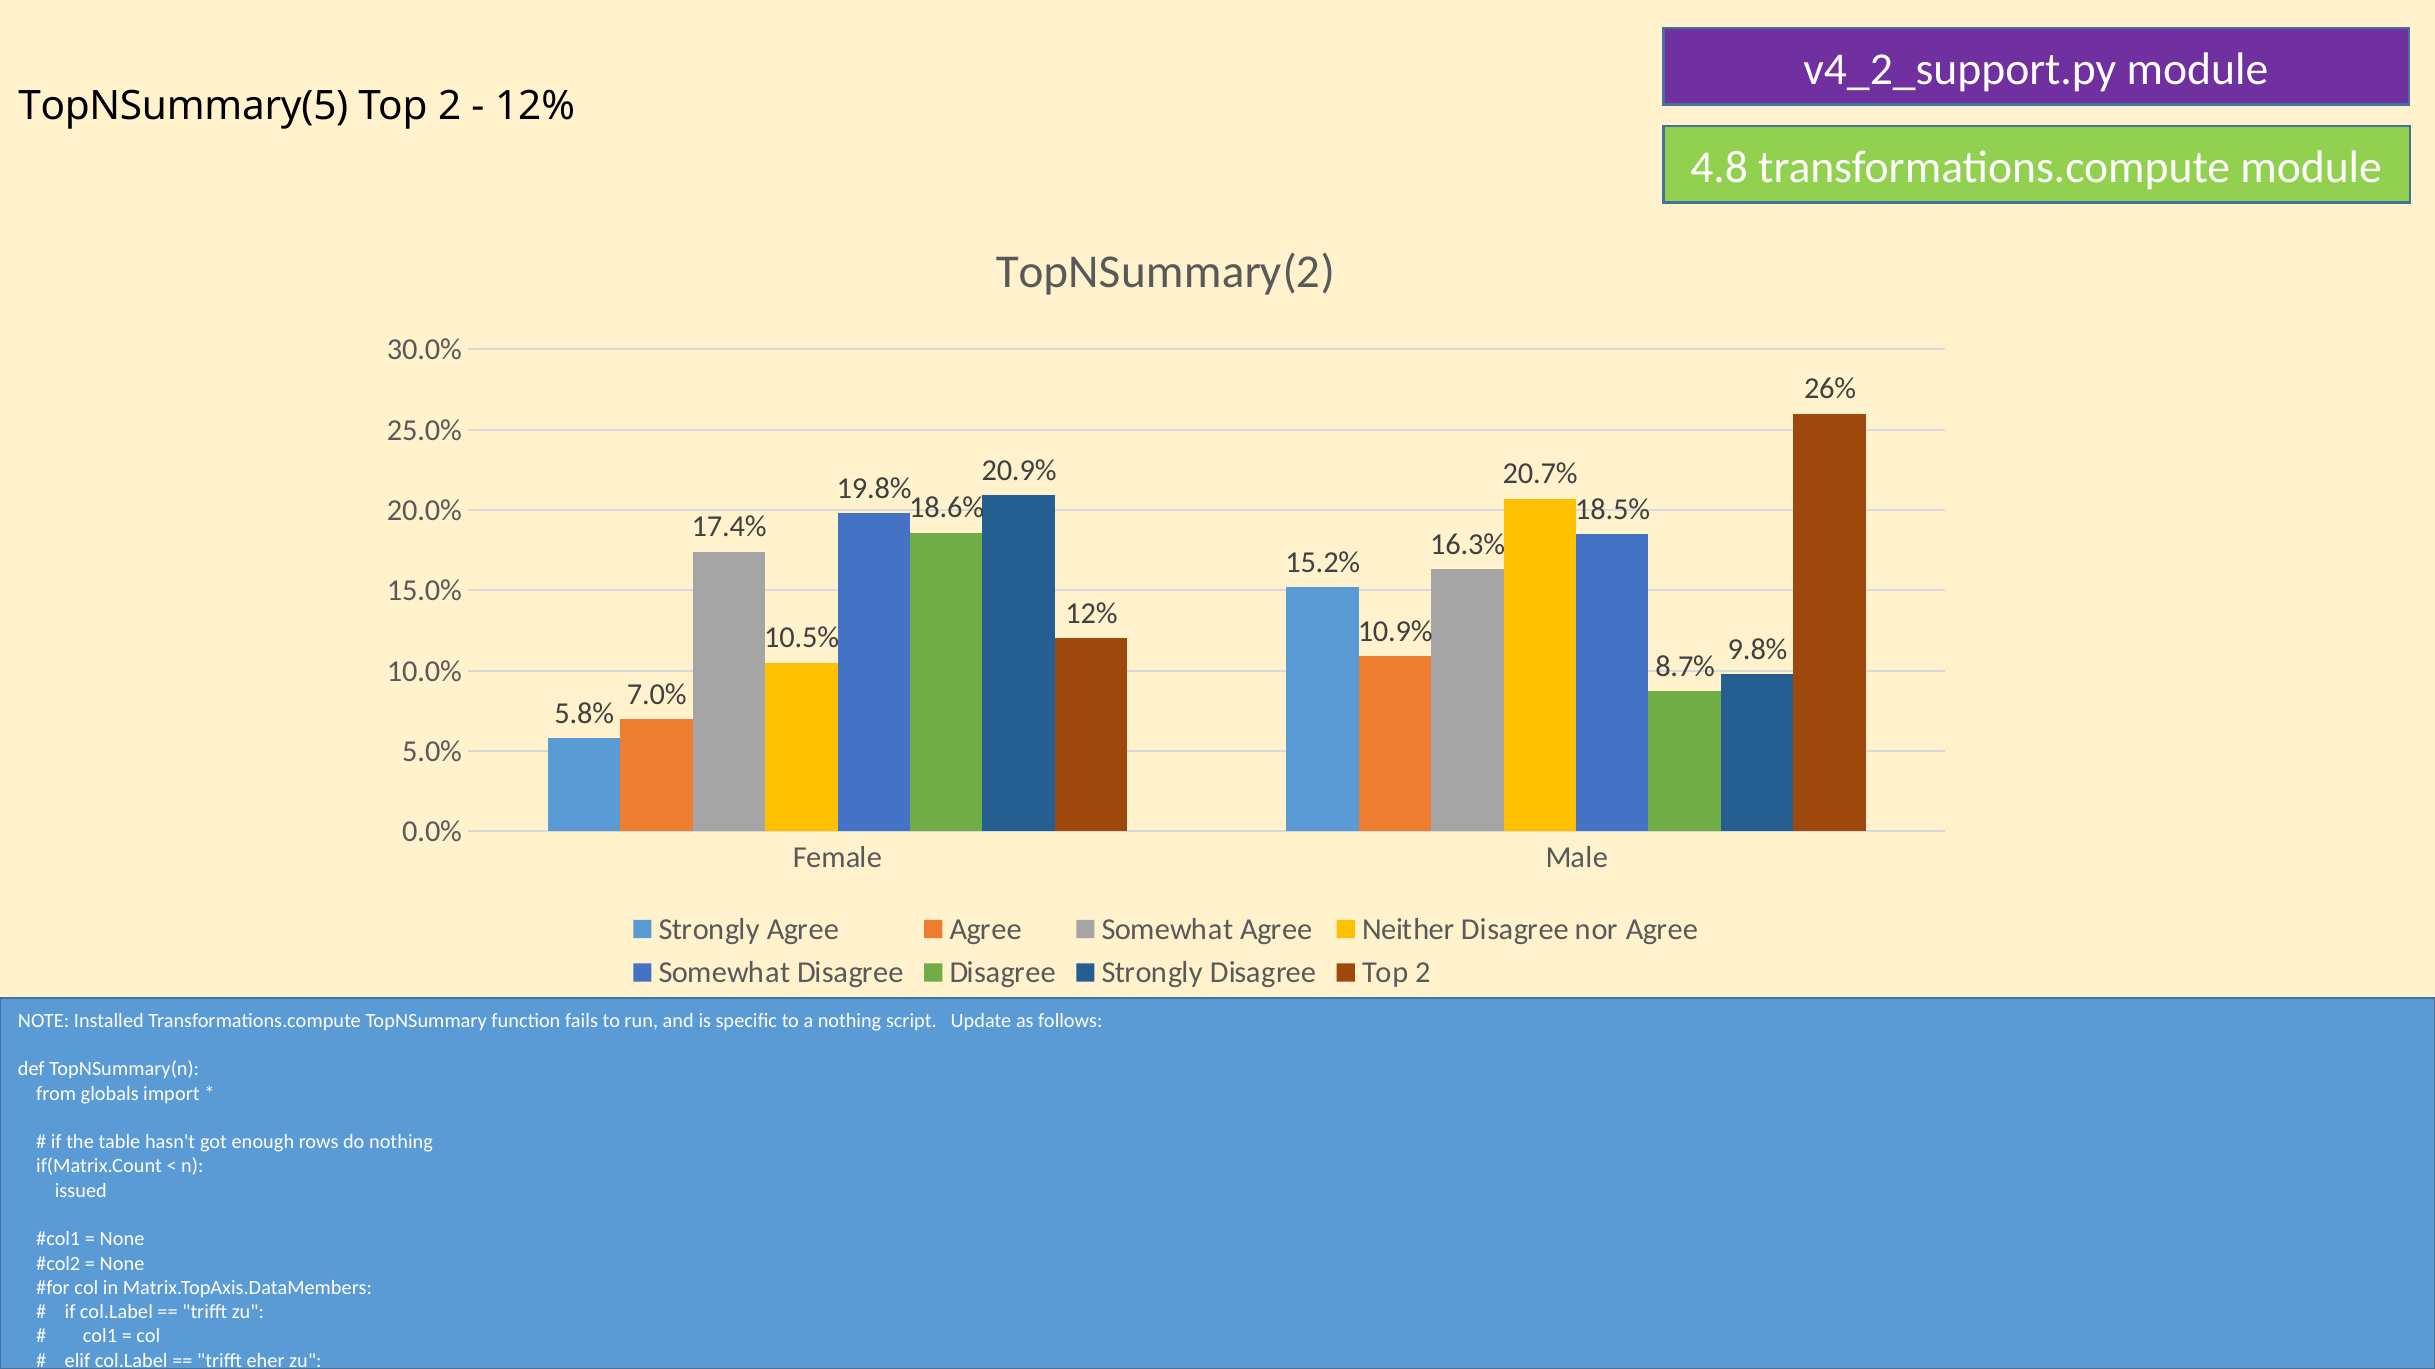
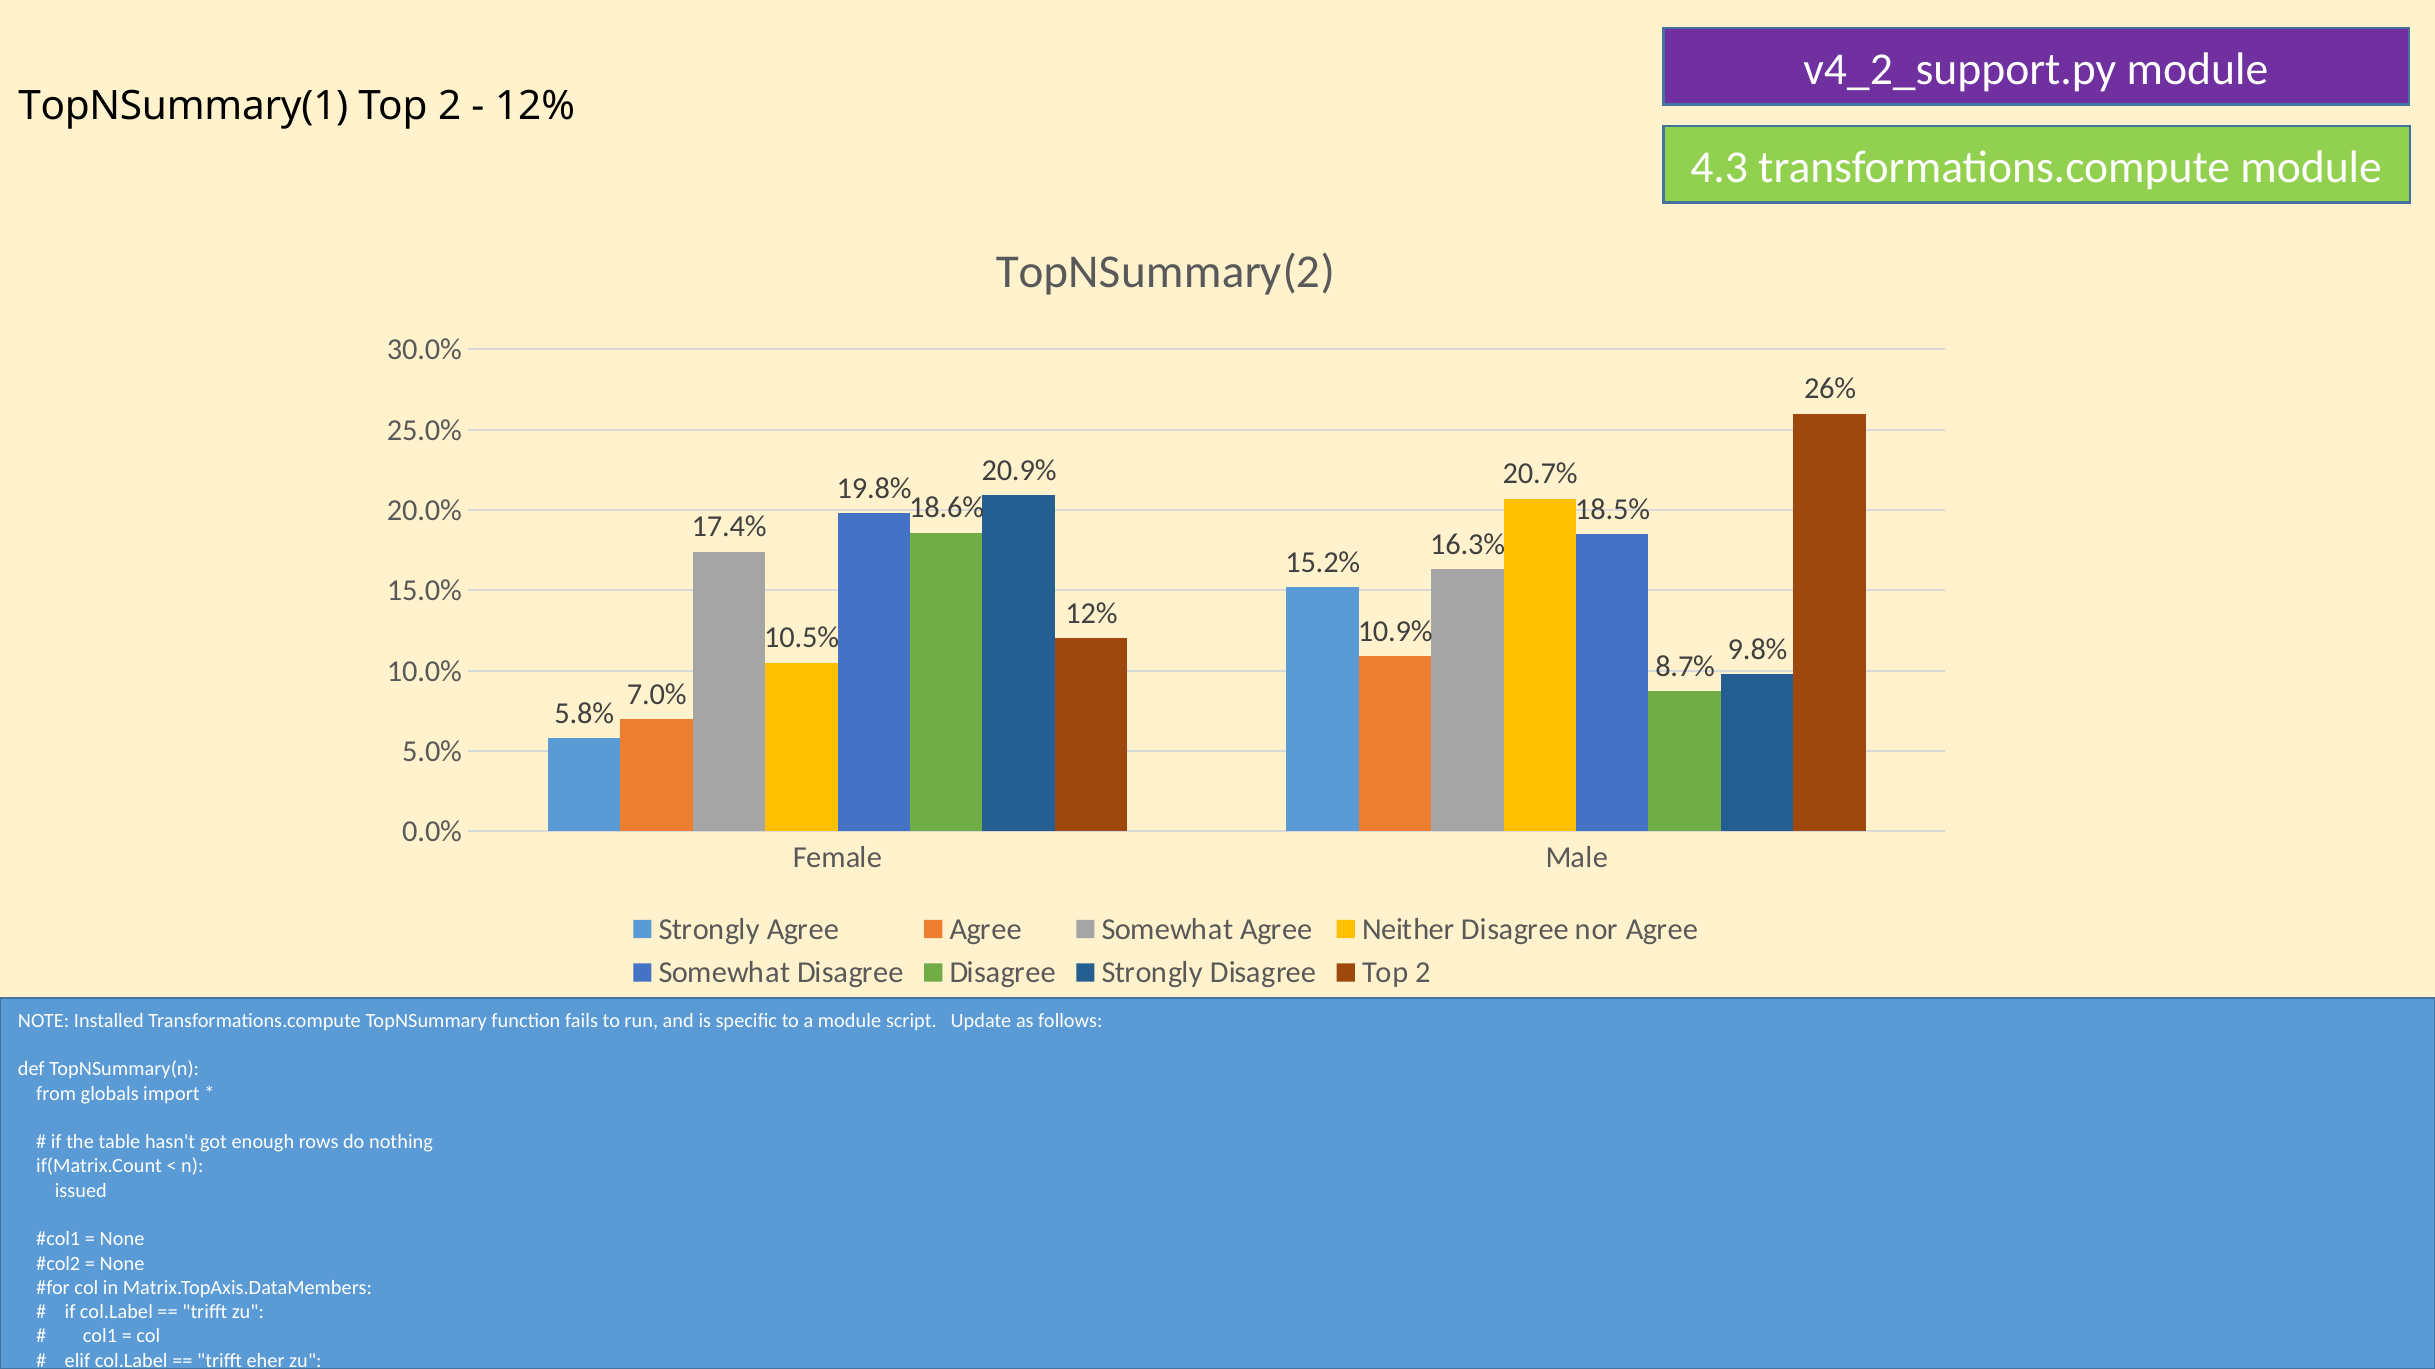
TopNSummary(5: TopNSummary(5 -> TopNSummary(1
4.8: 4.8 -> 4.3
a nothing: nothing -> module
